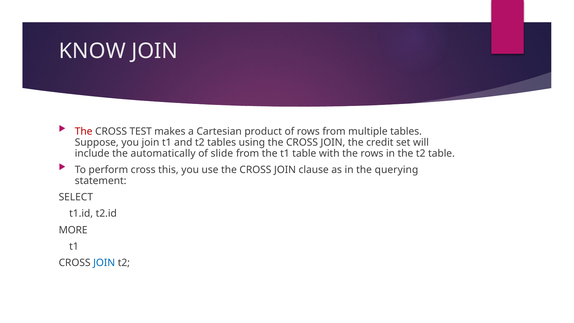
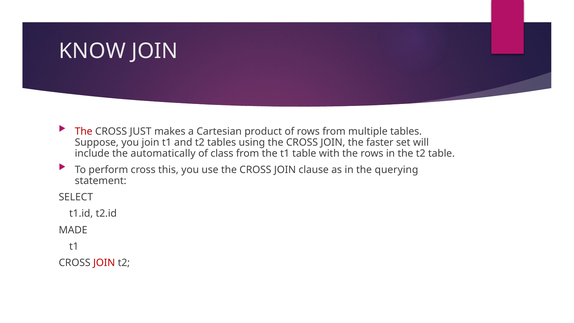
TEST: TEST -> JUST
credit: credit -> faster
slide: slide -> class
MORE: MORE -> MADE
JOIN at (104, 263) colour: blue -> red
